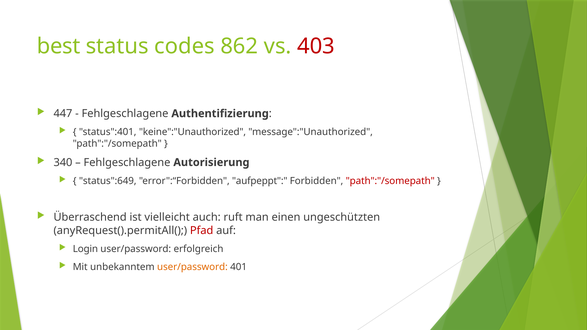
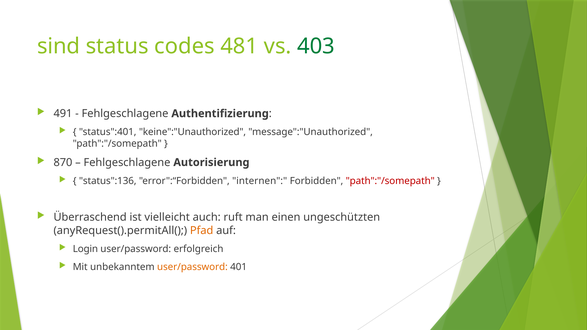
best: best -> sind
862: 862 -> 481
403 colour: red -> green
447: 447 -> 491
340: 340 -> 870
status":649: status":649 -> status":136
aufpeppt: aufpeppt -> internen
Pfad colour: red -> orange
